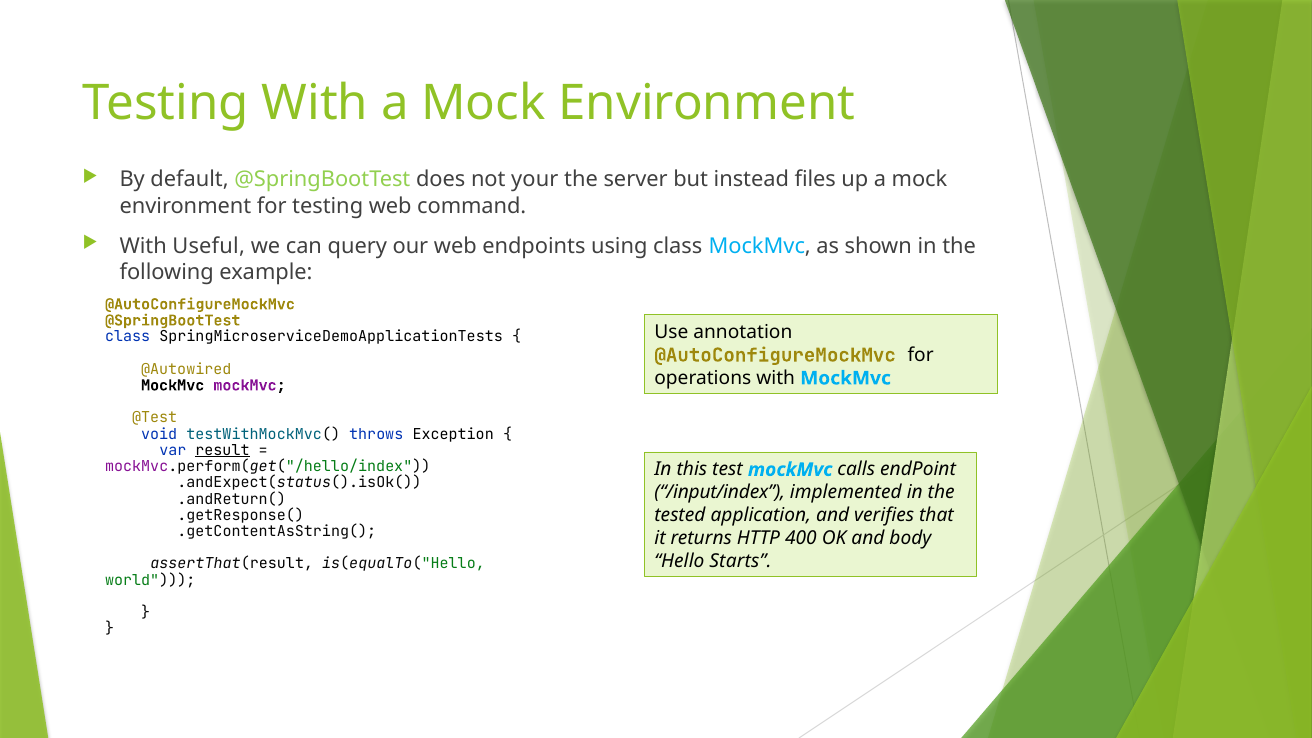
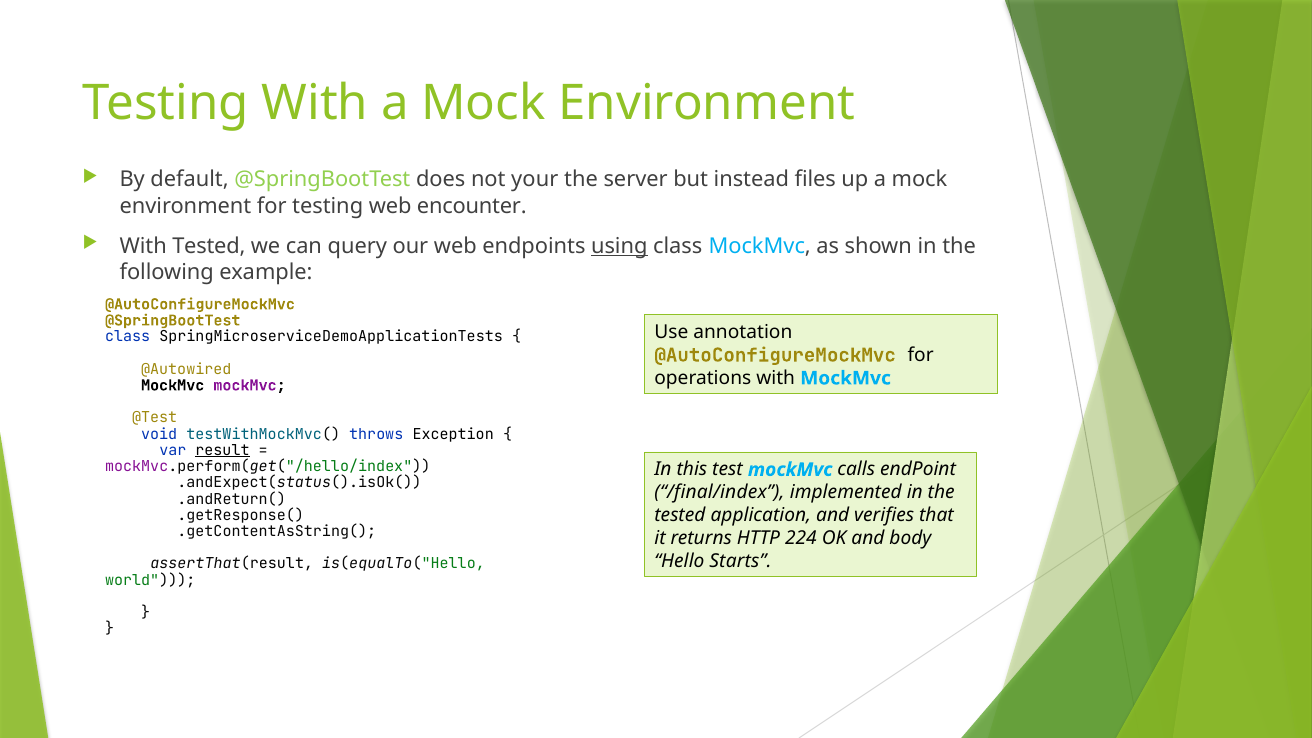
command: command -> encounter
With Useful: Useful -> Tested
using underline: none -> present
/input/index: /input/index -> /final/index
400: 400 -> 224
